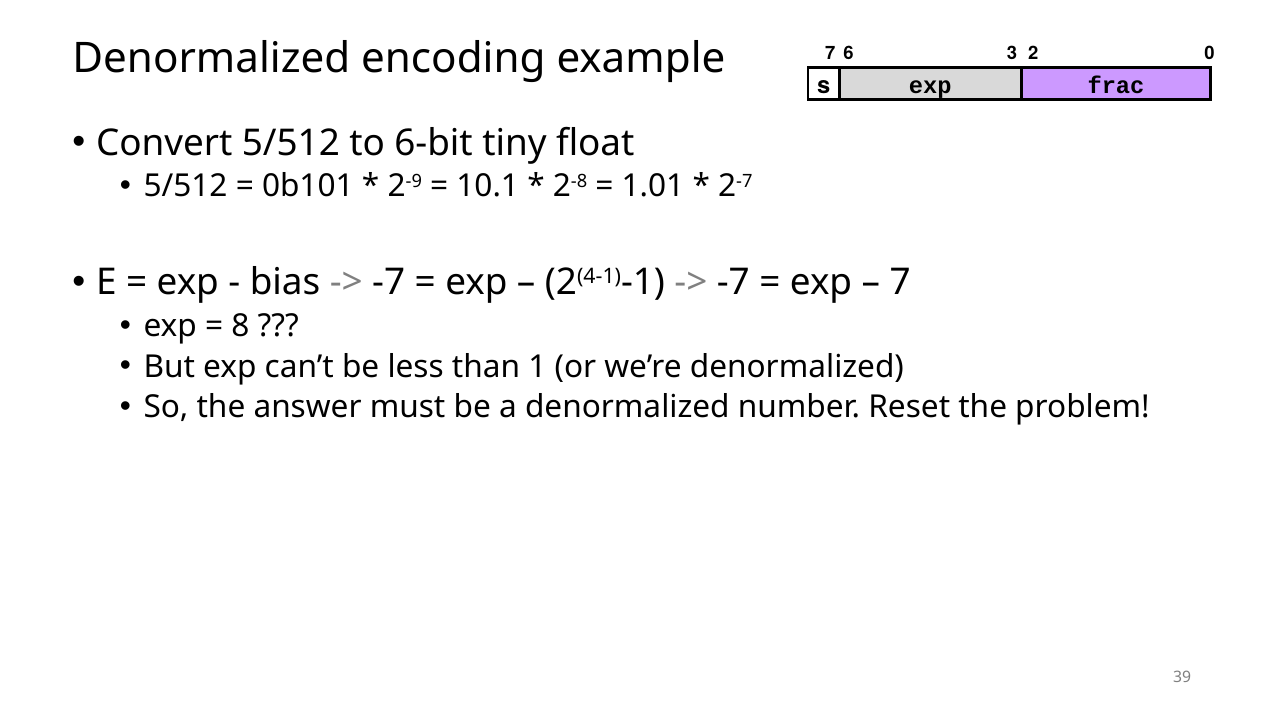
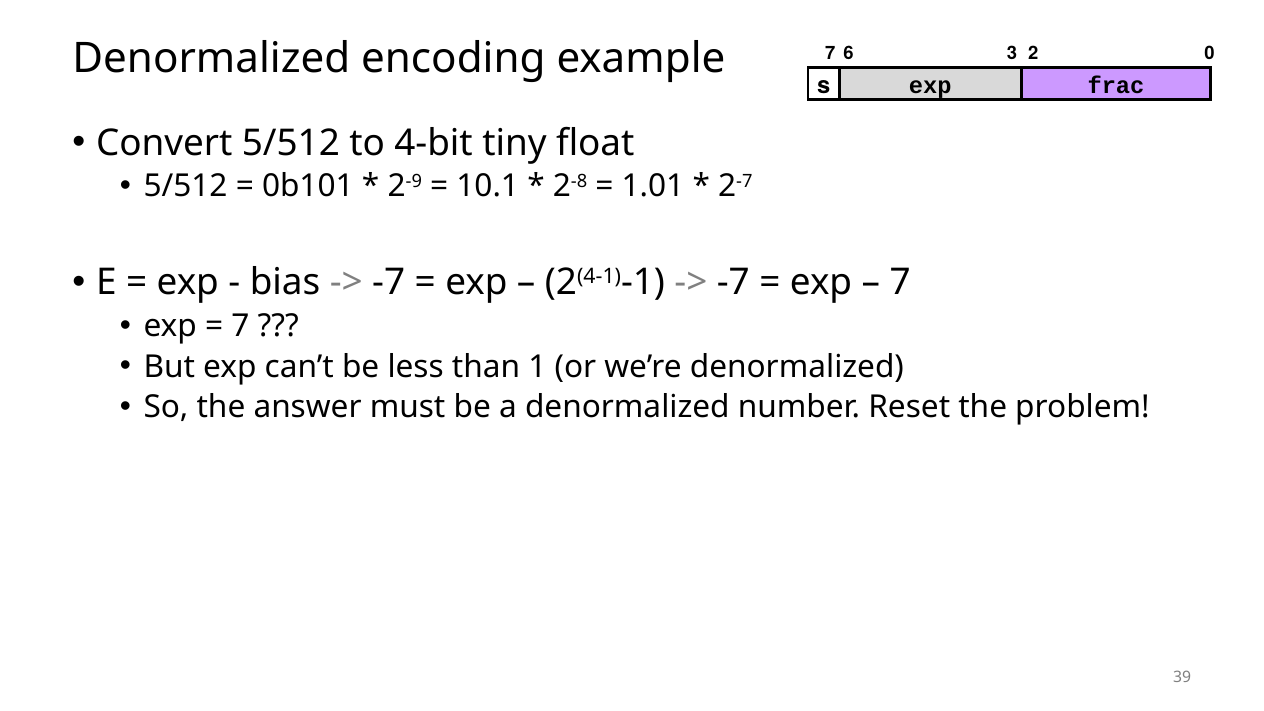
6-bit: 6-bit -> 4-bit
8 at (240, 326): 8 -> 7
